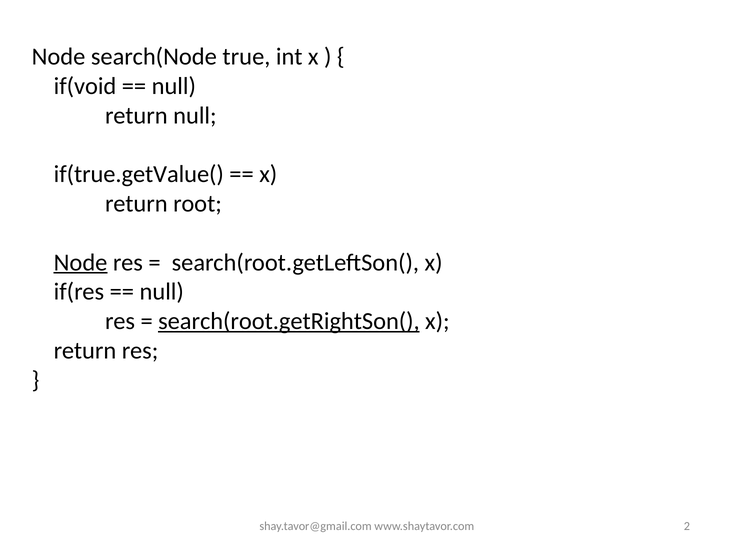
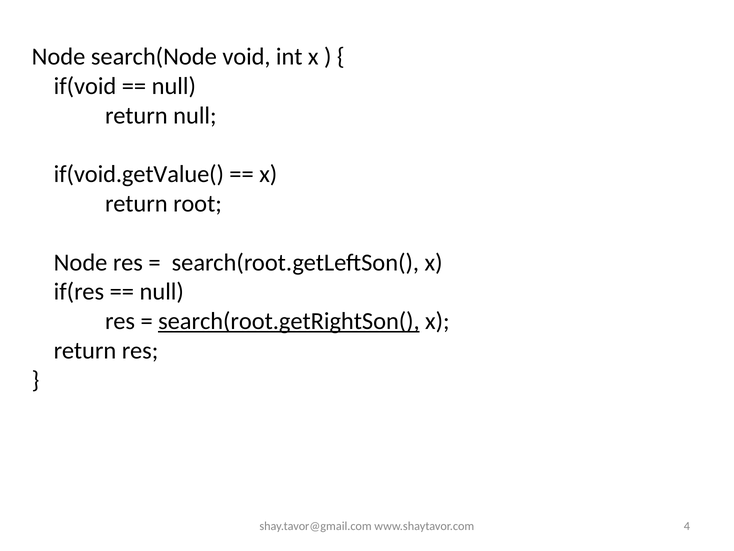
true: true -> void
if(true.getValue(: if(true.getValue( -> if(void.getValue(
Node at (81, 262) underline: present -> none
2: 2 -> 4
